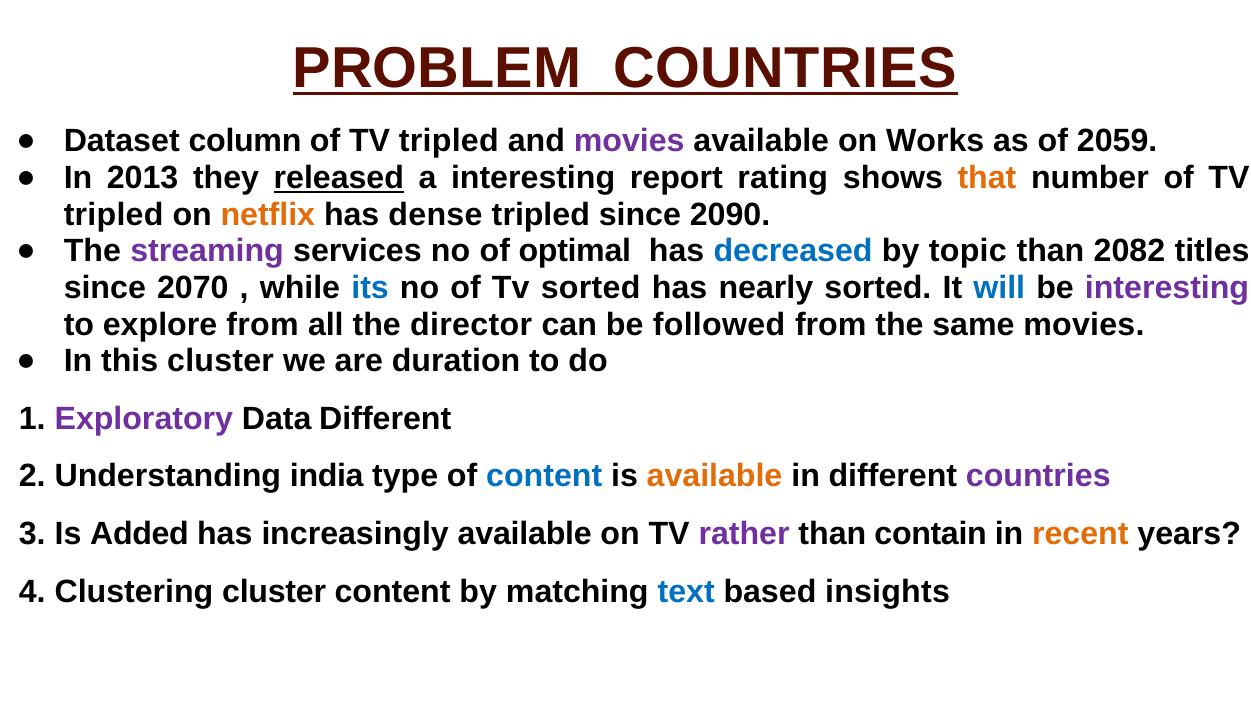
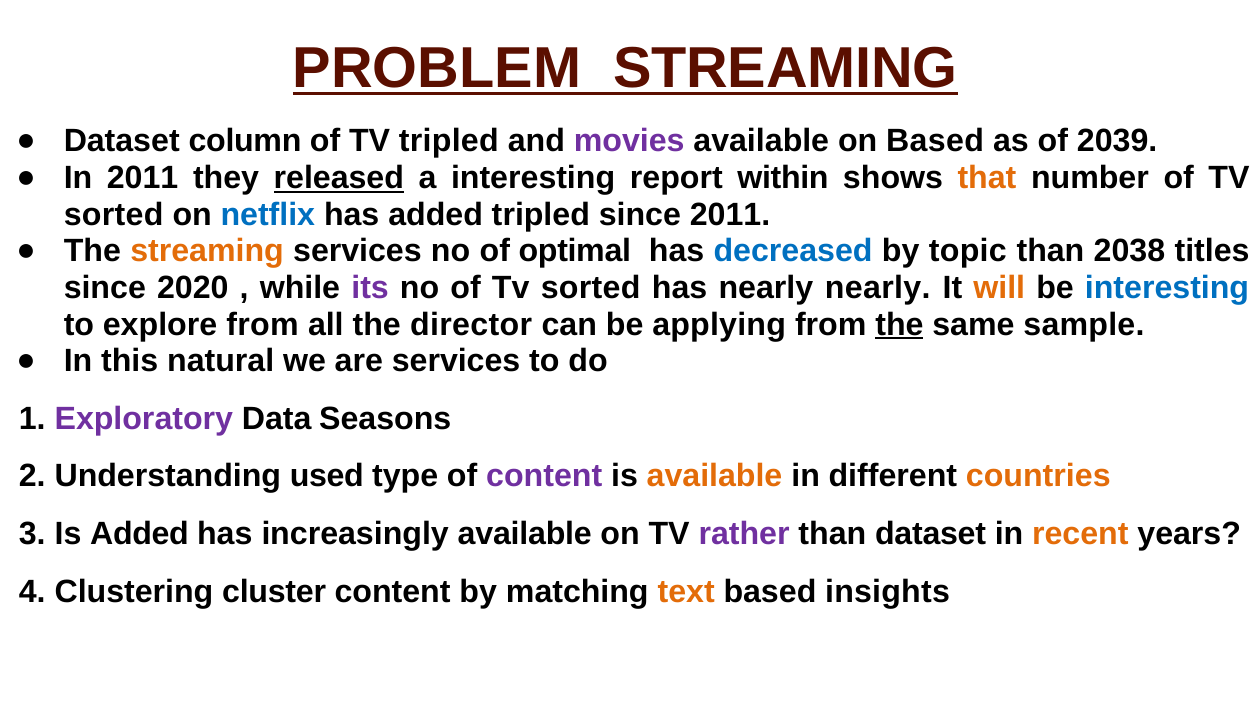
PROBLEM COUNTRIES: COUNTRIES -> STREAMING
on Works: Works -> Based
2059: 2059 -> 2039
In 2013: 2013 -> 2011
rating: rating -> within
tripled at (114, 214): tripled -> sorted
netflix colour: orange -> blue
has dense: dense -> added
since 2090: 2090 -> 2011
streaming at (207, 251) colour: purple -> orange
2082: 2082 -> 2038
2070: 2070 -> 2020
its colour: blue -> purple
nearly sorted: sorted -> nearly
will colour: blue -> orange
interesting at (1167, 288) colour: purple -> blue
followed: followed -> applying
the at (899, 324) underline: none -> present
same movies: movies -> sample
this cluster: cluster -> natural
are duration: duration -> services
Data Different: Different -> Seasons
india: india -> used
content at (544, 476) colour: blue -> purple
countries at (1038, 476) colour: purple -> orange
than contain: contain -> dataset
text colour: blue -> orange
